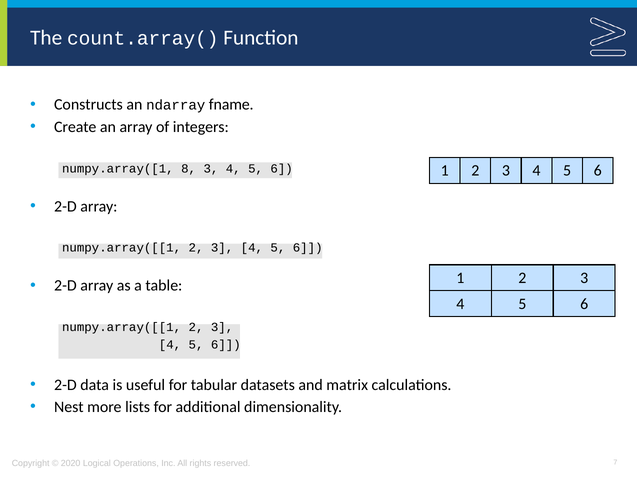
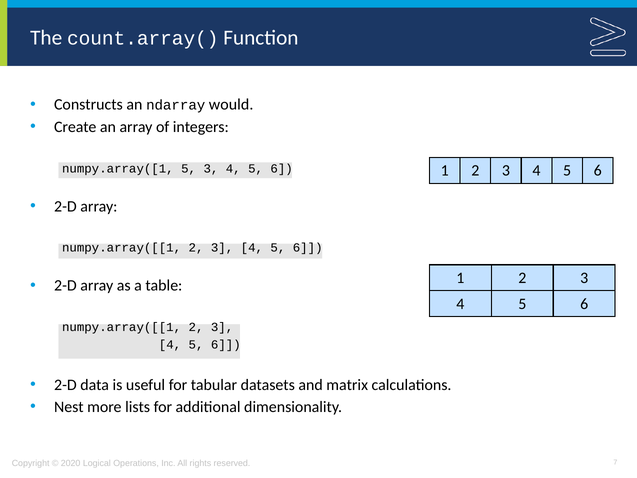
fname: fname -> would
numpy.array([1 8: 8 -> 5
